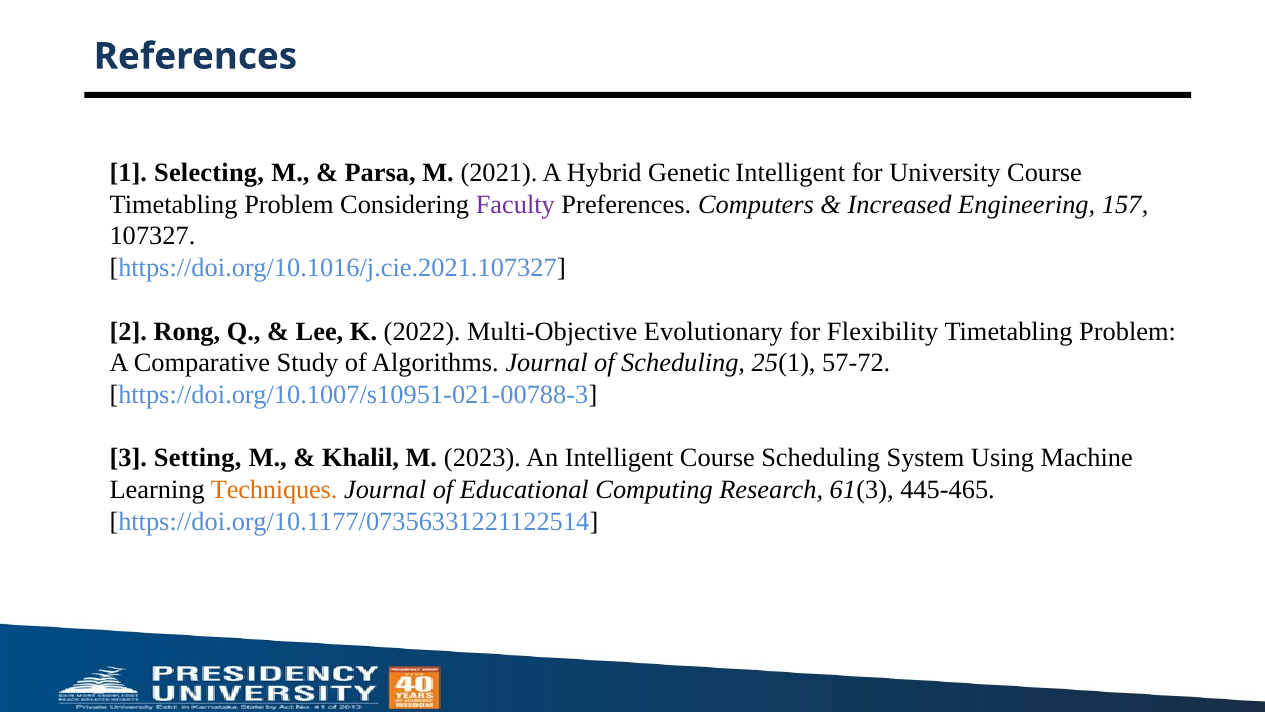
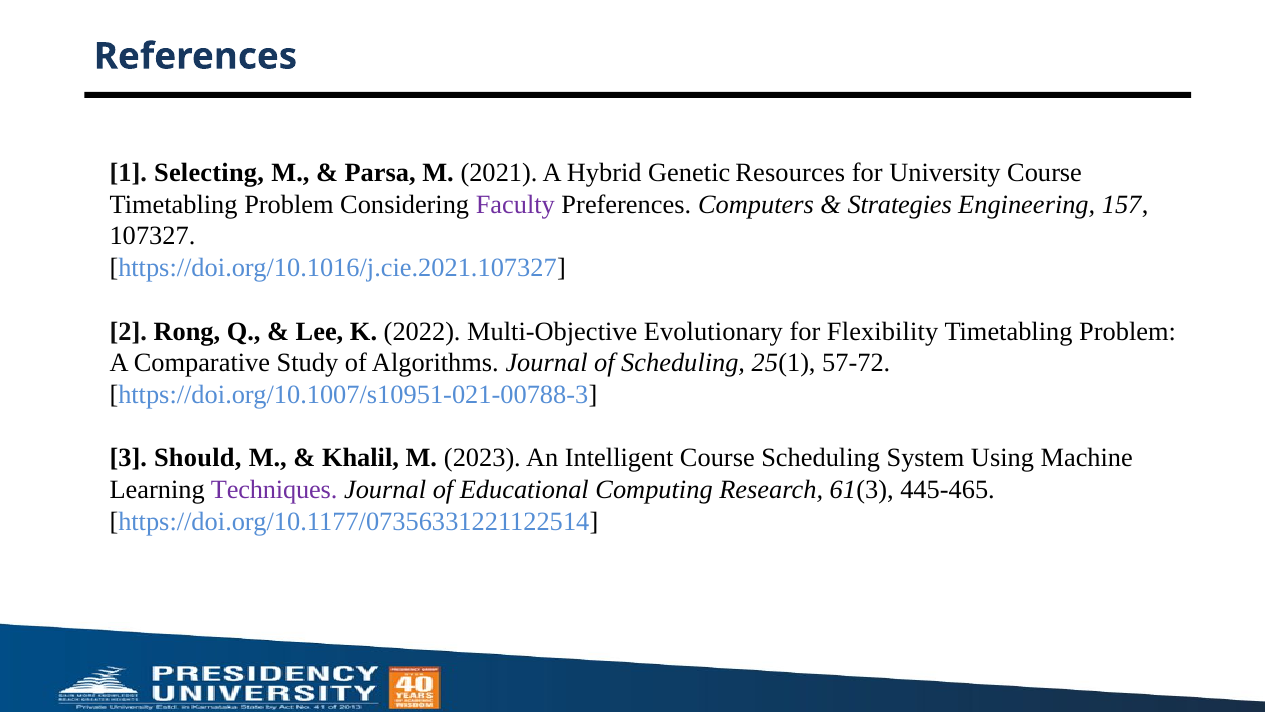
Genetic Intelligent: Intelligent -> Resources
Increased: Increased -> Strategies
Setting: Setting -> Should
Techniques colour: orange -> purple
